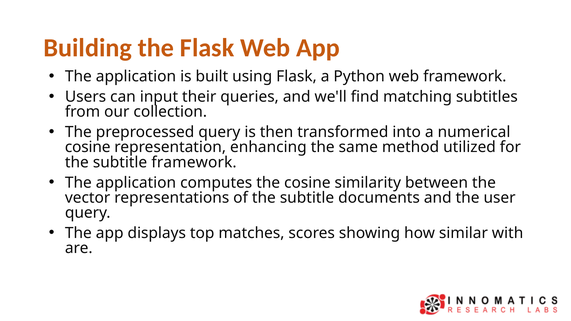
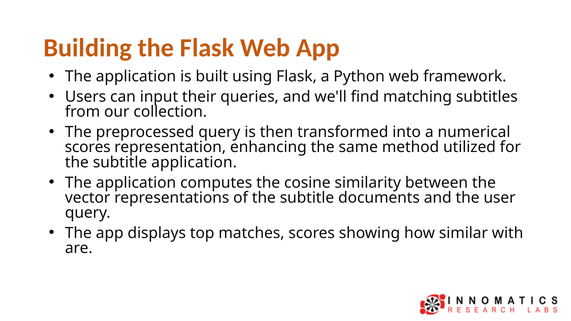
cosine at (88, 147): cosine -> scores
subtitle framework: framework -> application
